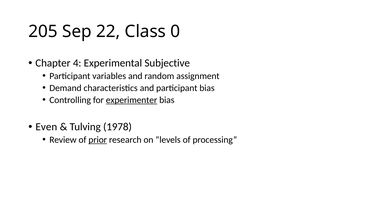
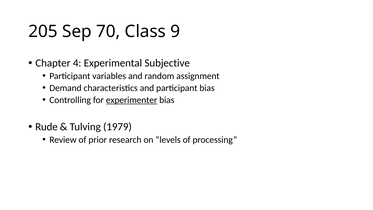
22: 22 -> 70
0: 0 -> 9
Even: Even -> Rude
1978: 1978 -> 1979
prior underline: present -> none
